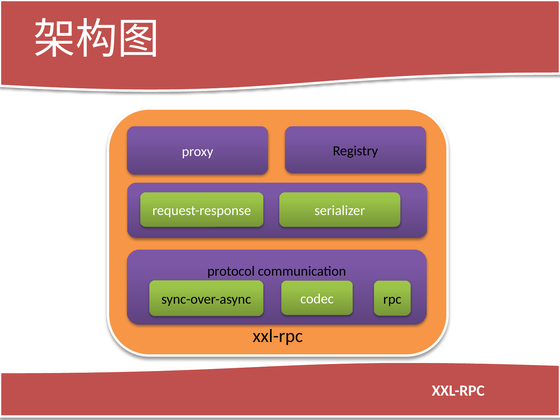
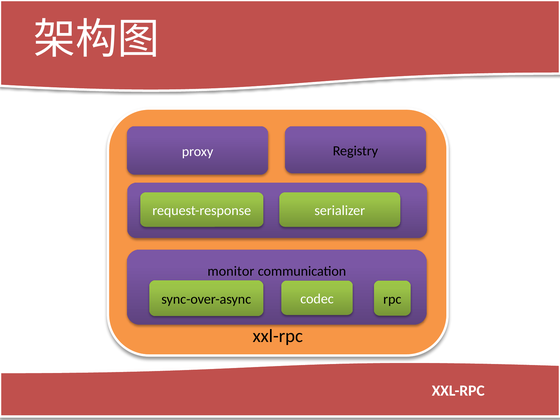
protocol: protocol -> monitor
